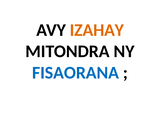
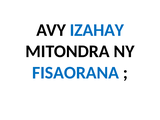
IZAHAY colour: orange -> blue
